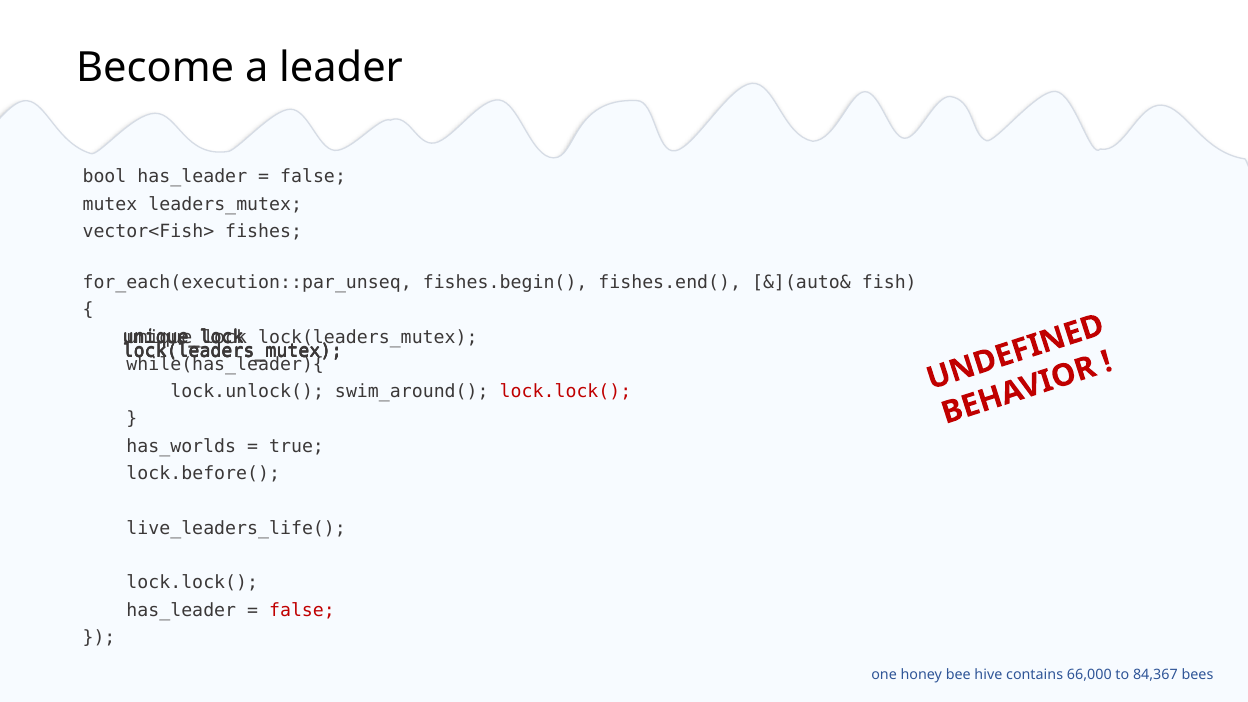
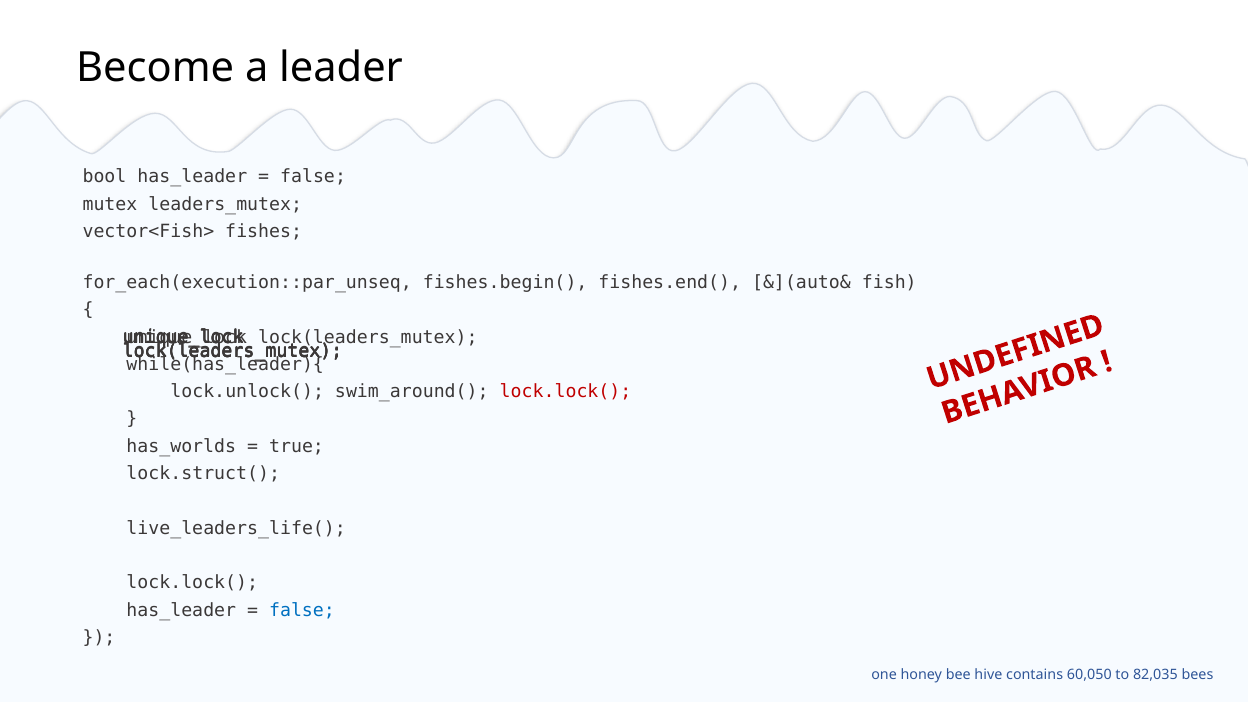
lock.before(: lock.before( -> lock.struct(
false at (302, 610) colour: red -> blue
66,000: 66,000 -> 60,050
84,367: 84,367 -> 82,035
